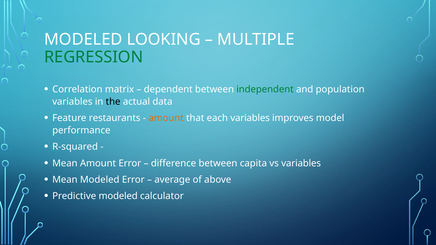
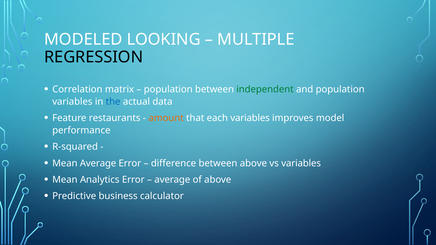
REGRESSION colour: green -> black
dependent at (168, 89): dependent -> population
the colour: black -> blue
Mean Amount: Amount -> Average
between capita: capita -> above
Mean Modeled: Modeled -> Analytics
Predictive modeled: modeled -> business
